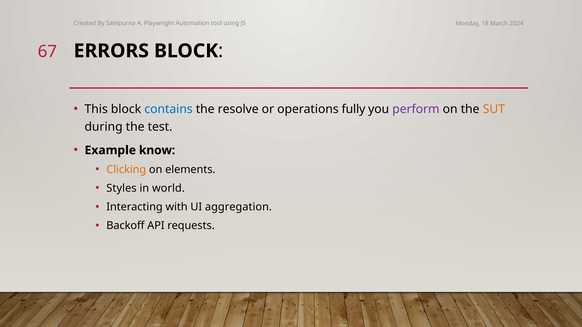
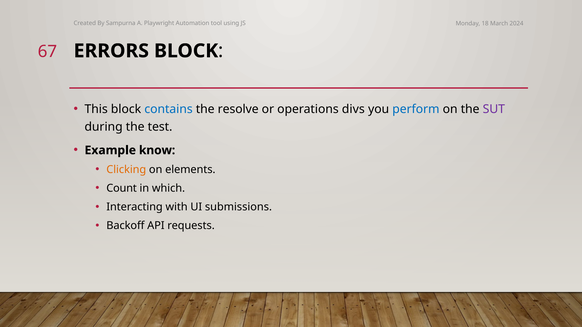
fully: fully -> divs
perform colour: purple -> blue
SUT colour: orange -> purple
Styles: Styles -> Count
world: world -> which
aggregation: aggregation -> submissions
